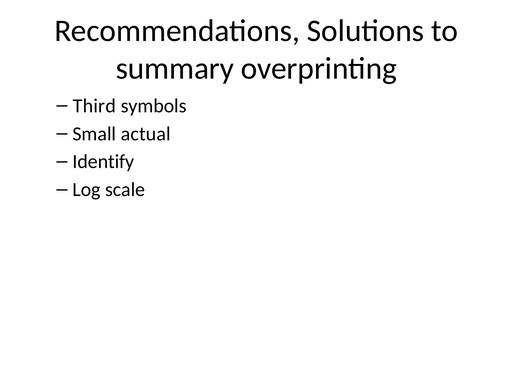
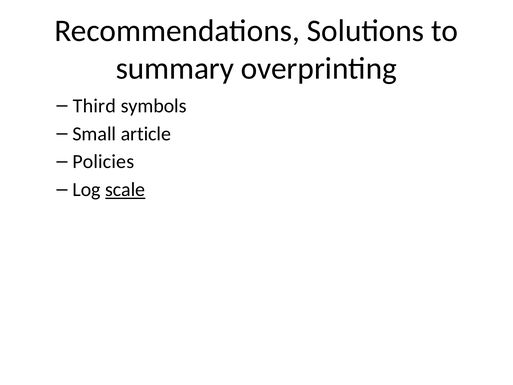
actual: actual -> article
Identify: Identify -> Policies
scale underline: none -> present
